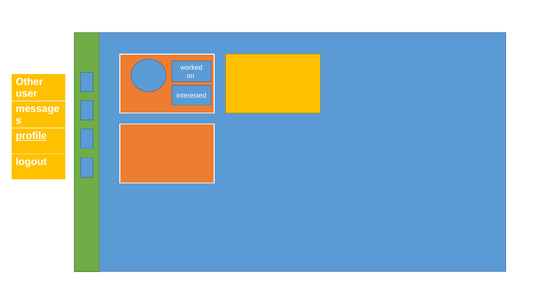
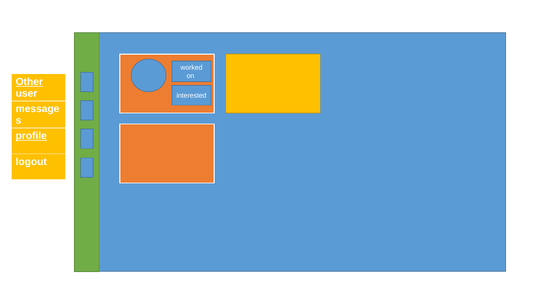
Other underline: none -> present
